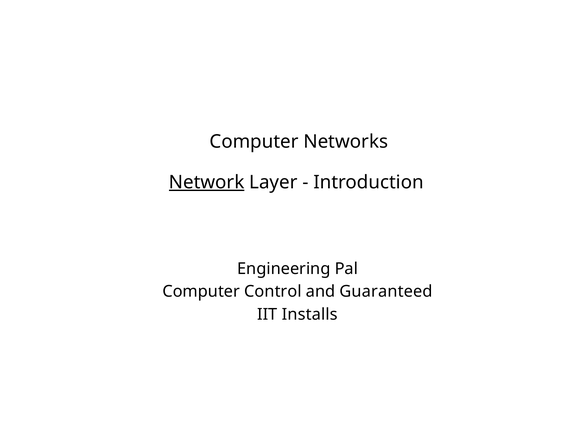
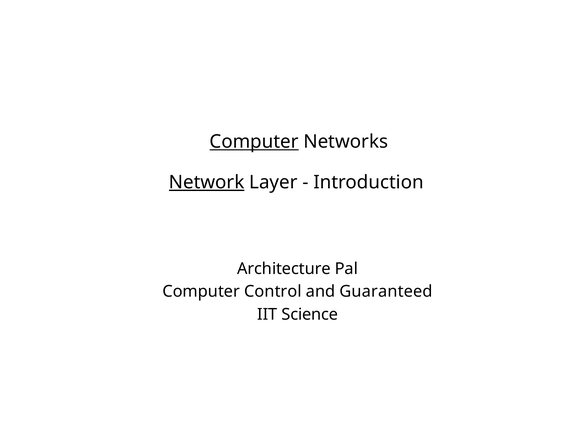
Computer at (254, 142) underline: none -> present
Engineering: Engineering -> Architecture
Installs: Installs -> Science
